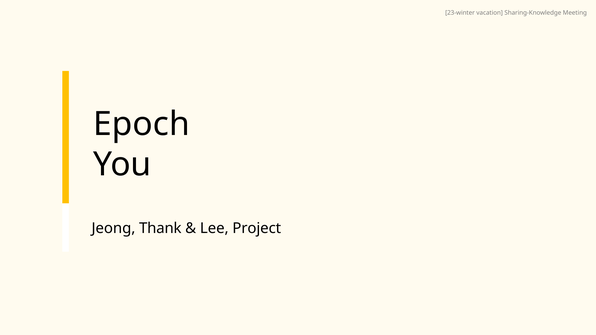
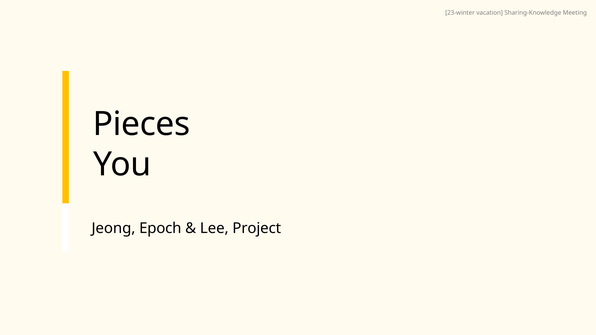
Epoch: Epoch -> Pieces
Thank: Thank -> Epoch
